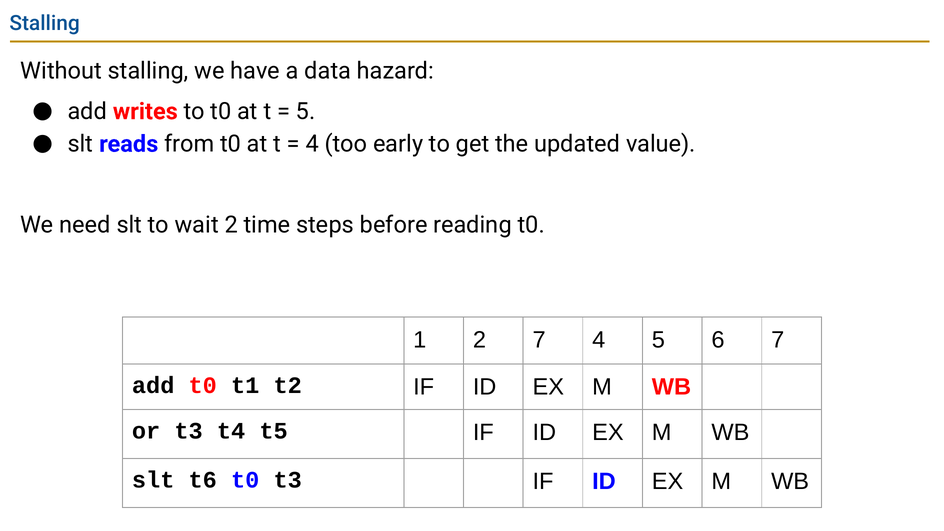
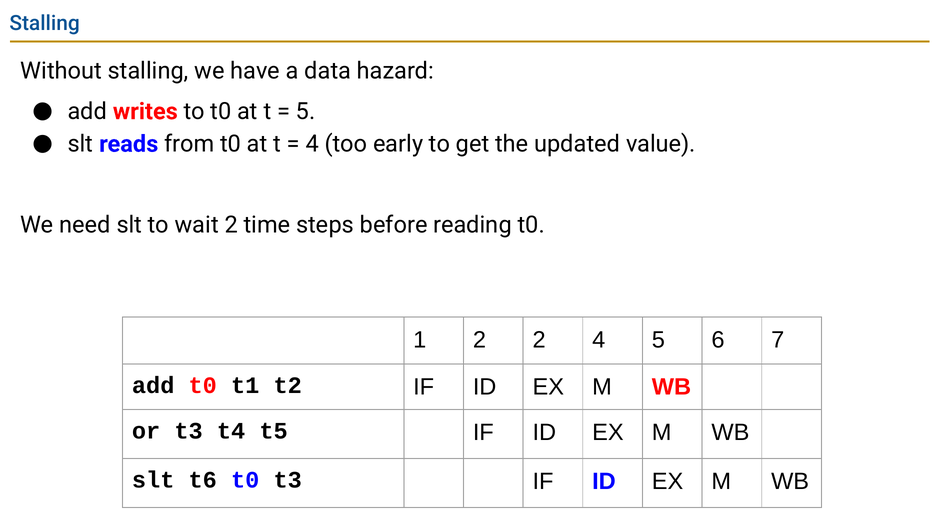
2 7: 7 -> 2
